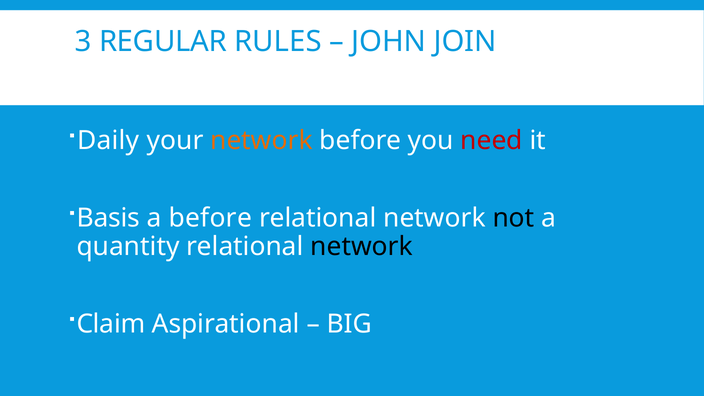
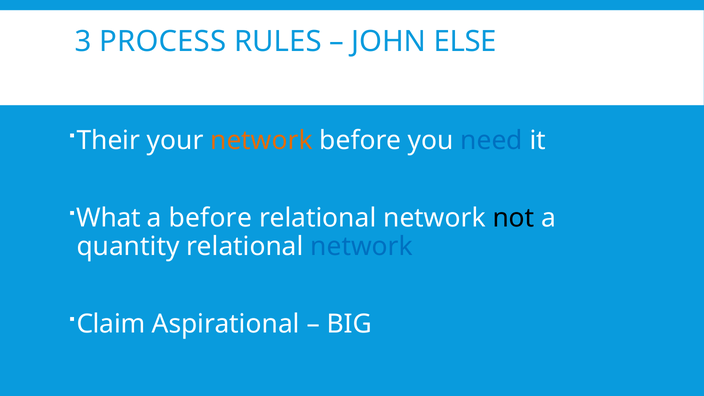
REGULAR: REGULAR -> PROCESS
JOIN: JOIN -> ELSE
Daily: Daily -> Their
need colour: red -> blue
Basis: Basis -> What
network at (362, 247) colour: black -> blue
